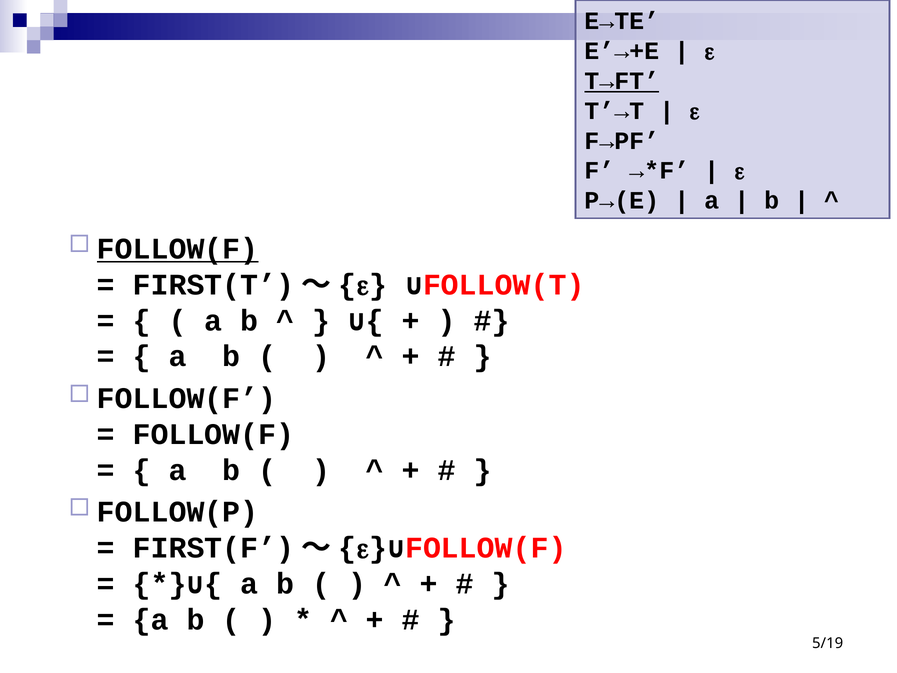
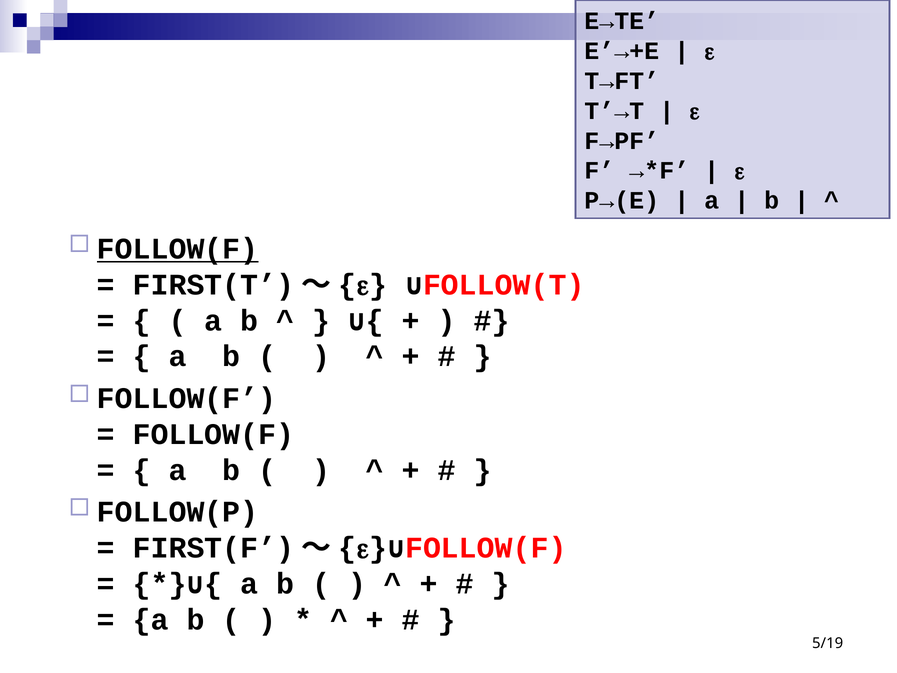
T→FT underline: present -> none
